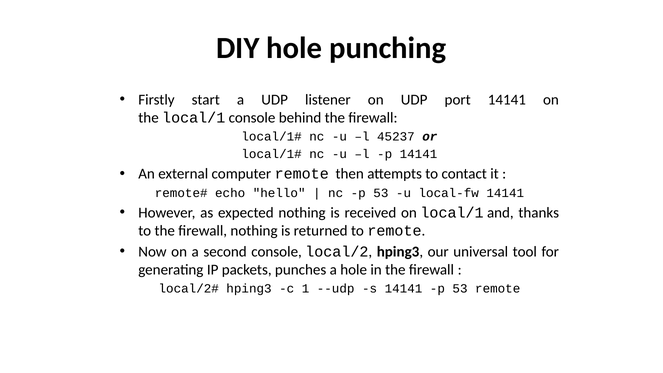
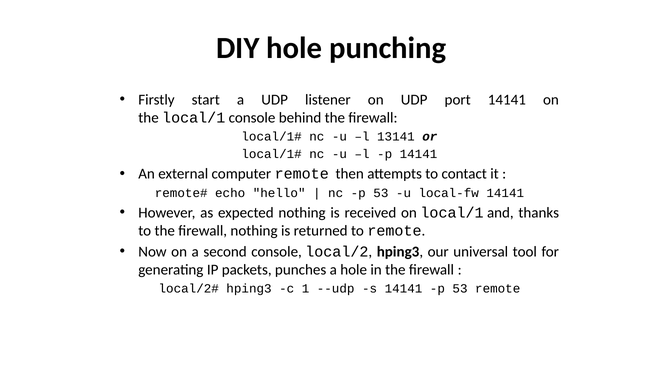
45237: 45237 -> 13141
